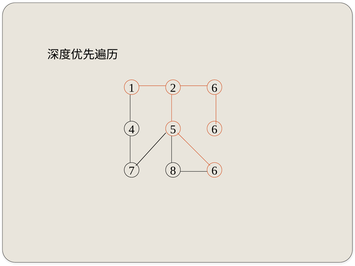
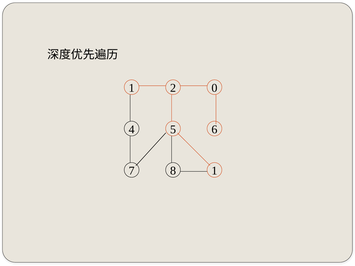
2 6: 6 -> 0
8 6: 6 -> 1
